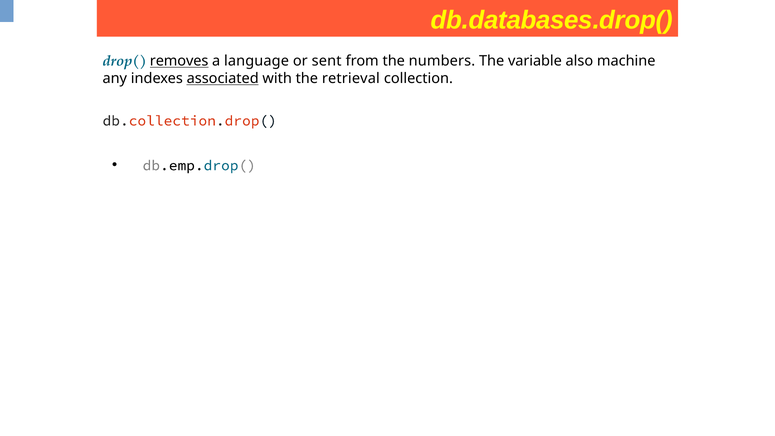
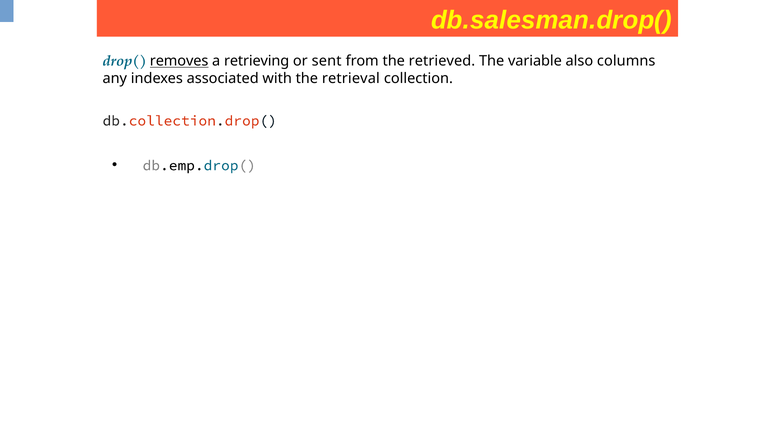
db.databases.drop(: db.databases.drop( -> db.salesman.drop(
language: language -> retrieving
numbers: numbers -> retrieved
machine: machine -> columns
associated underline: present -> none
